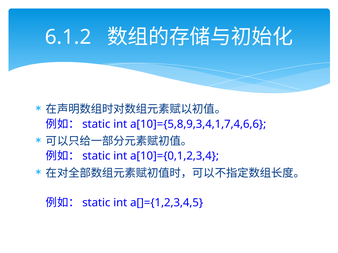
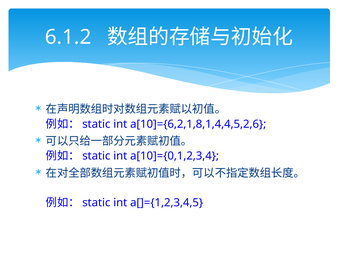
a[10]={5,8,9,3,4,1,7,4,6,6: a[10]={5,8,9,3,4,1,7,4,6,6 -> a[10]={6,2,1,8,1,4,4,5,2,6
